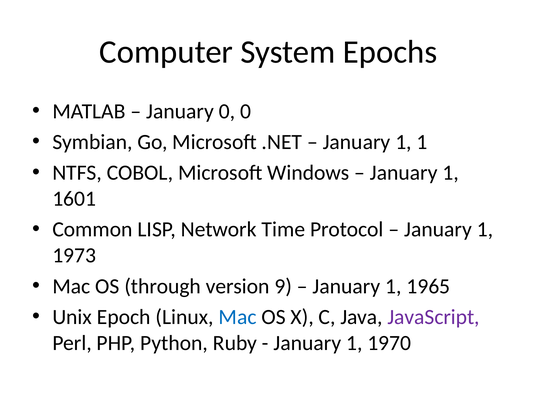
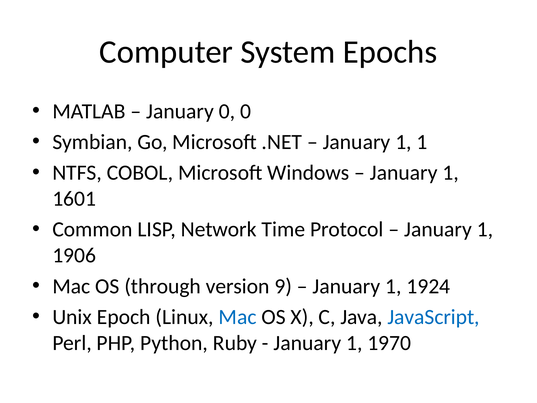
1973: 1973 -> 1906
1965: 1965 -> 1924
JavaScript colour: purple -> blue
